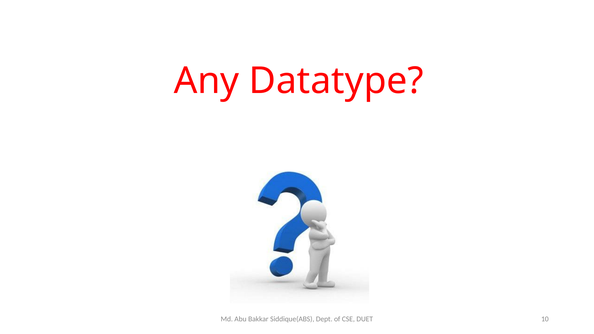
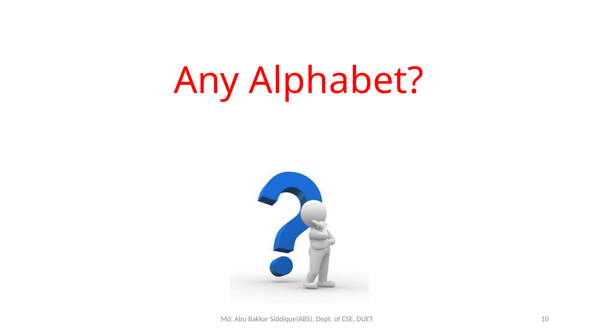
Datatype: Datatype -> Alphabet
